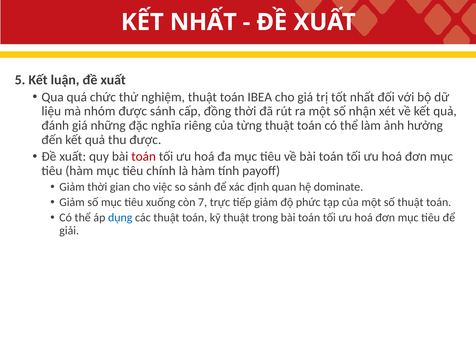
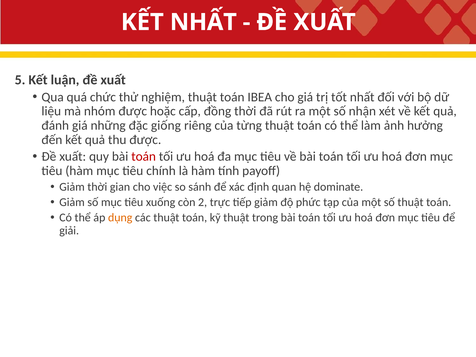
được sánh: sánh -> hoặc
nghĩa: nghĩa -> giống
7: 7 -> 2
dụng colour: blue -> orange
